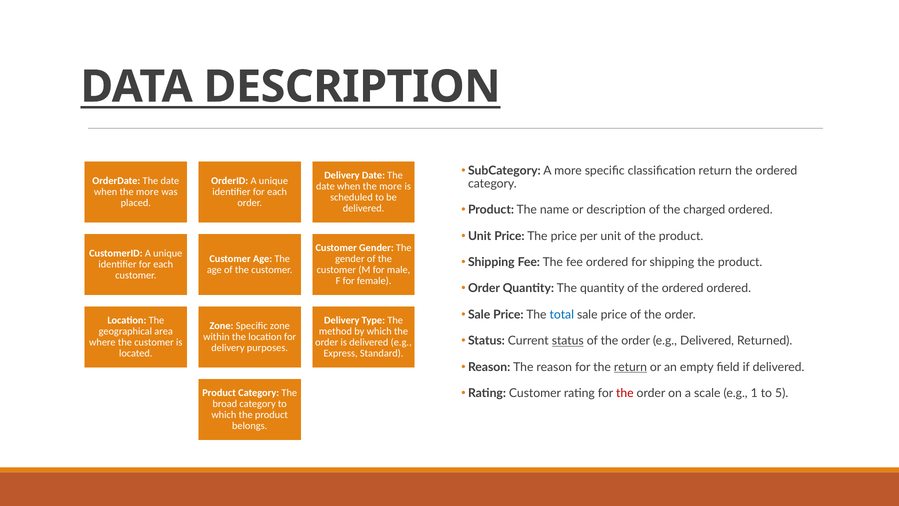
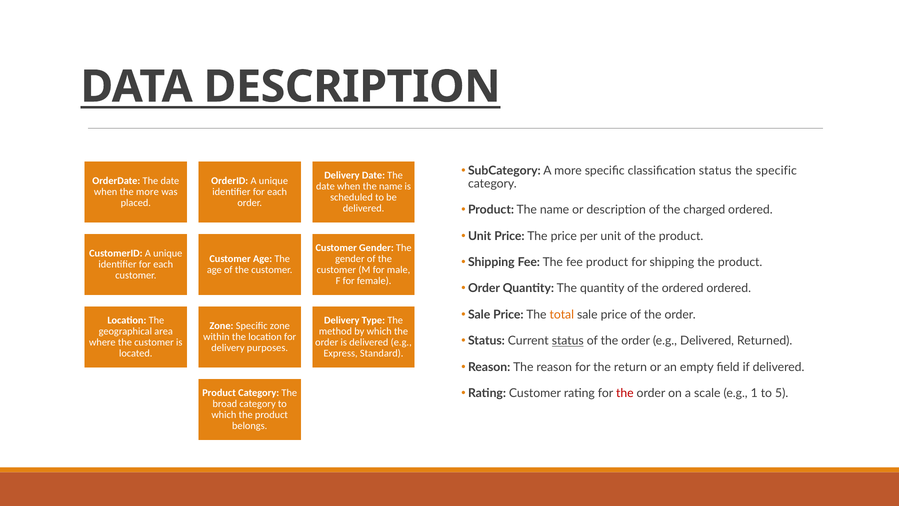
classification return: return -> status
ordered at (776, 170): ordered -> specific
more at (391, 186): more -> name
fee ordered: ordered -> product
total colour: blue -> orange
return at (630, 367) underline: present -> none
